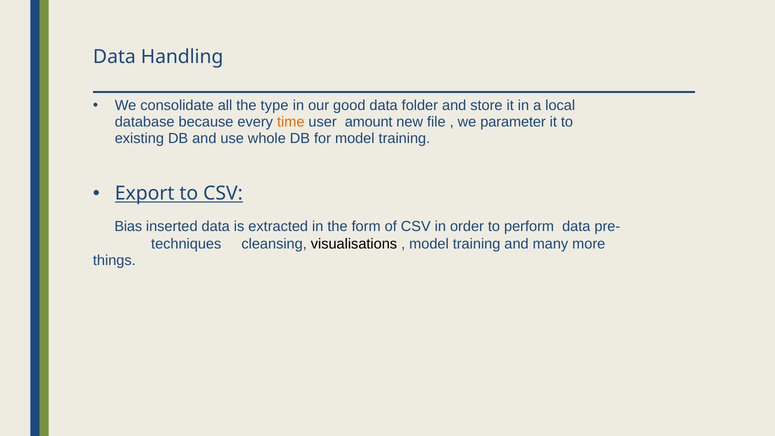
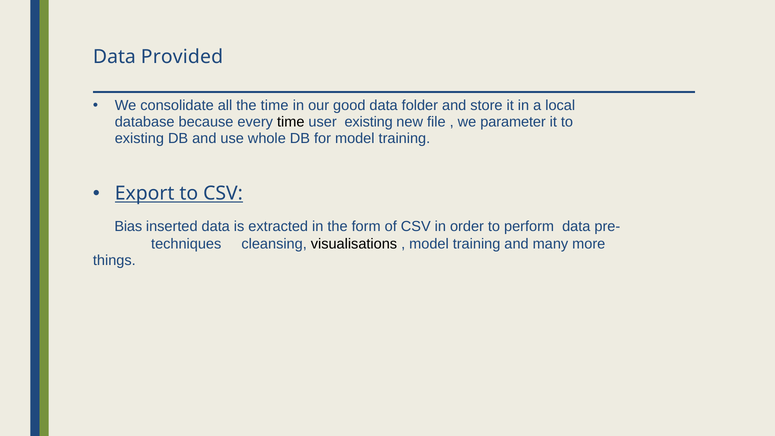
Handling: Handling -> Provided
the type: type -> time
time at (291, 122) colour: orange -> black
user amount: amount -> existing
